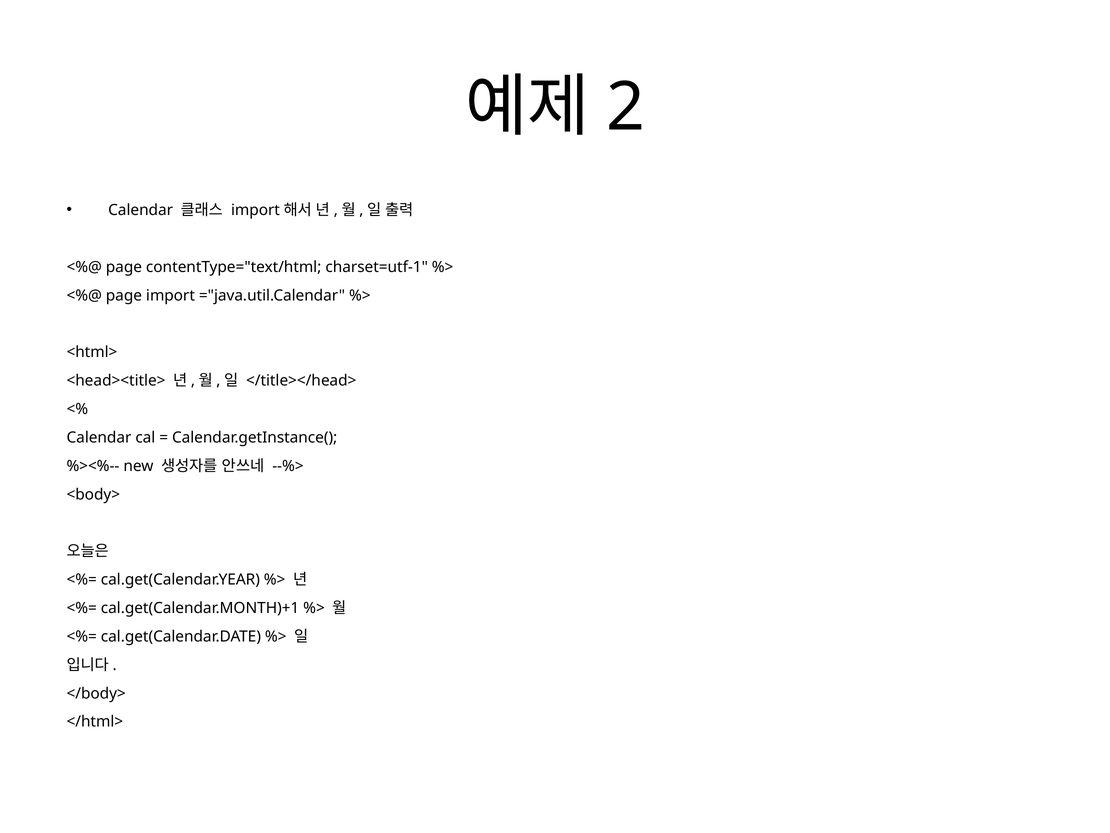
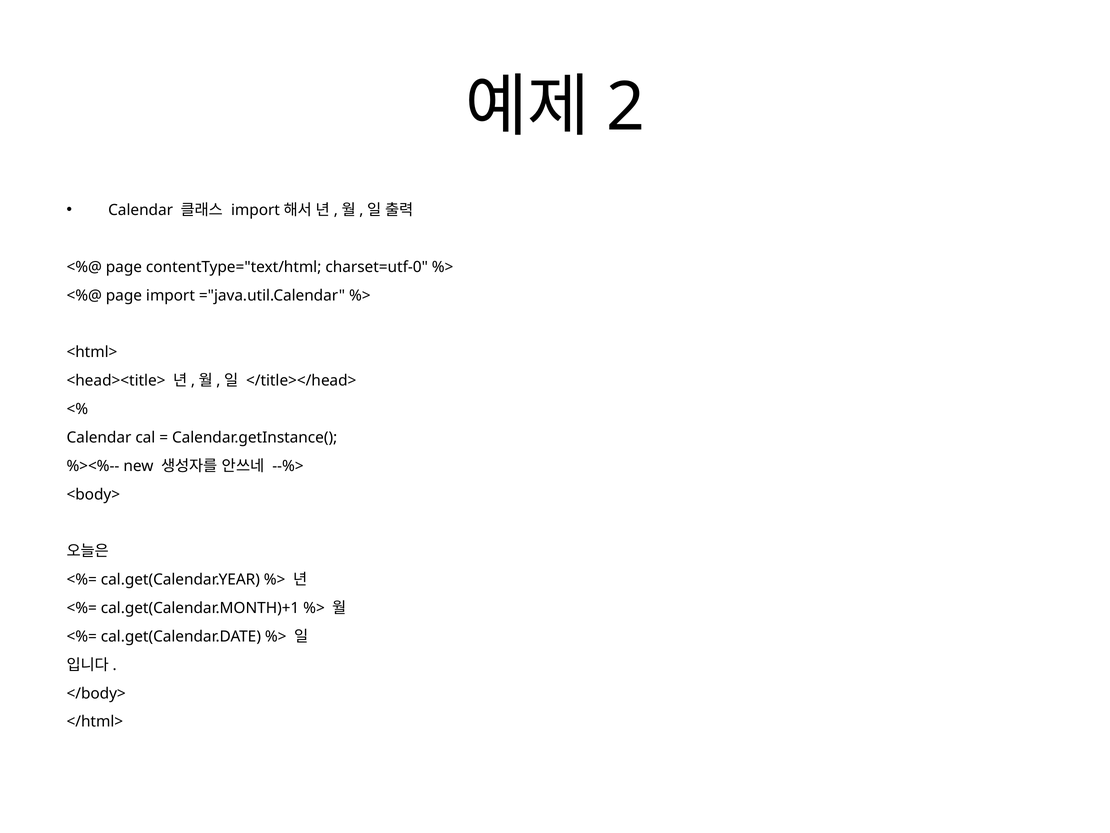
charset=utf-1: charset=utf-1 -> charset=utf-0
